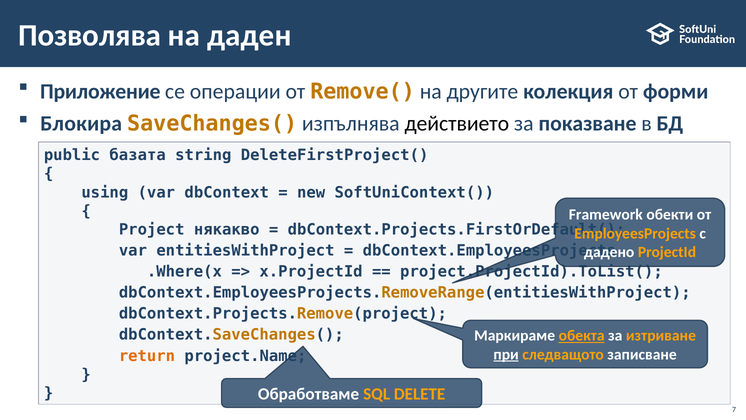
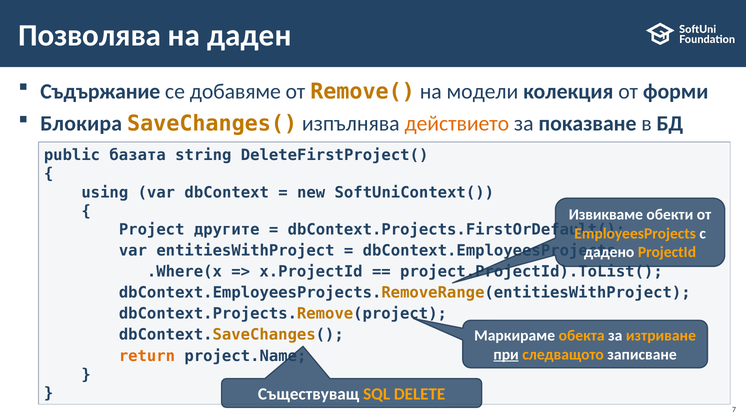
Приложение: Приложение -> Съдържание
операции: операции -> добавяме
другите: другите -> модели
действието colour: black -> orange
Framework: Framework -> Извикваме
някакво: някакво -> другите
обекта underline: present -> none
Обработваме: Обработваме -> Съществуващ
